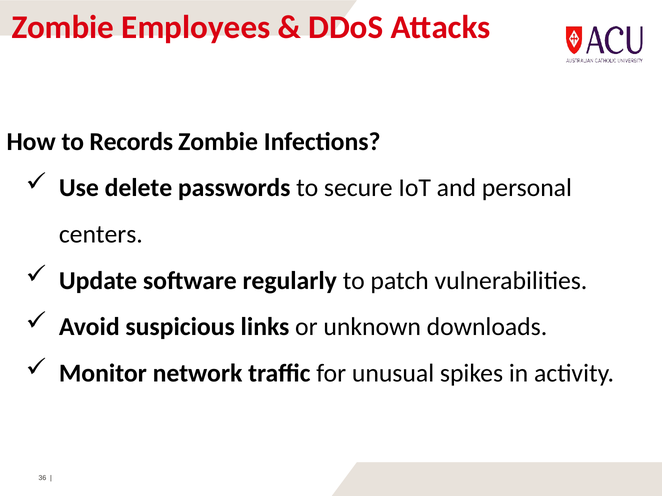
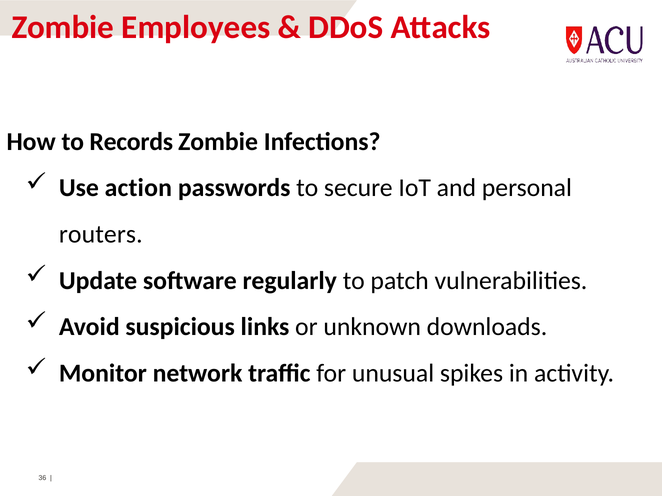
delete: delete -> action
centers: centers -> routers
